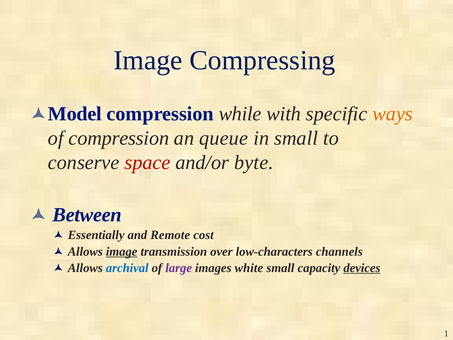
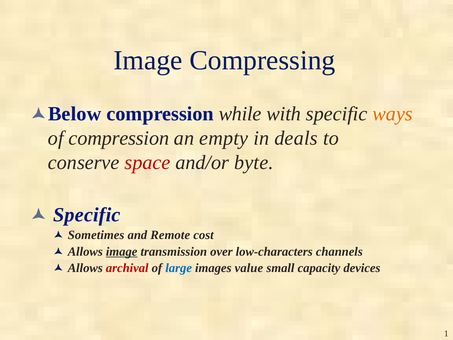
Model: Model -> Below
queue: queue -> empty
in small: small -> deals
Between at (87, 215): Between -> Specific
Essentially: Essentially -> Sometimes
archival colour: blue -> red
large colour: purple -> blue
white: white -> value
devices underline: present -> none
